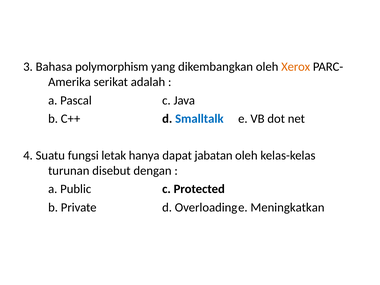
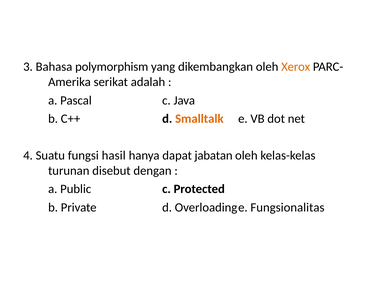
Smalltalk colour: blue -> orange
letak: letak -> hasil
Meningkatkan: Meningkatkan -> Fungsionalitas
